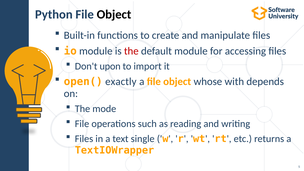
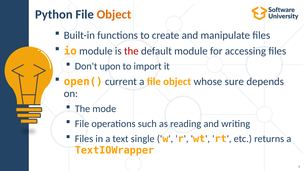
Object at (114, 14) colour: black -> orange
exactly: exactly -> current
with: with -> sure
